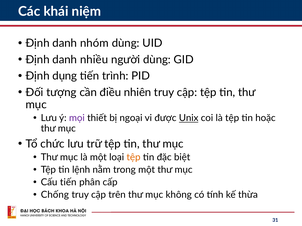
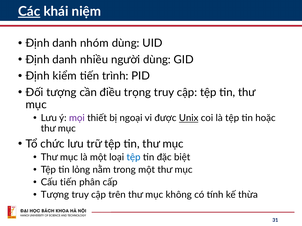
Các underline: none -> present
dụng: dụng -> kiểm
nhiên: nhiên -> trọng
tệp at (134, 158) colour: orange -> blue
lệnh: lệnh -> lỏng
Chống at (55, 195): Chống -> Tượng
